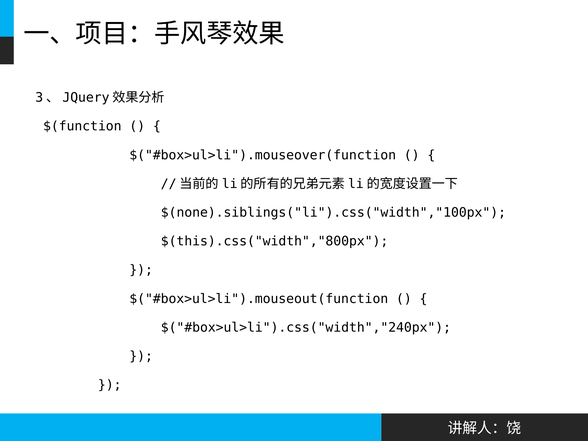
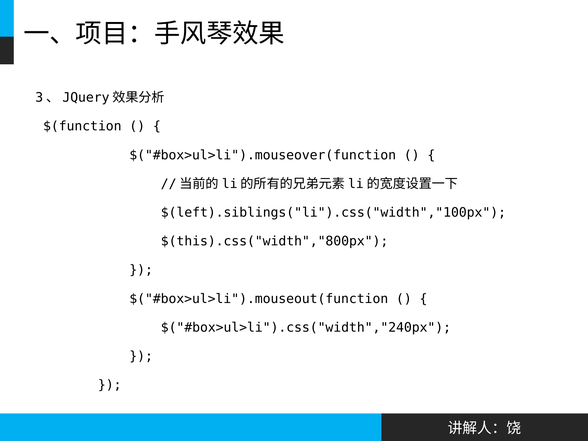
$(none).siblings("li").css("width","100px: $(none).siblings("li").css("width","100px -> $(left).siblings("li").css("width","100px
